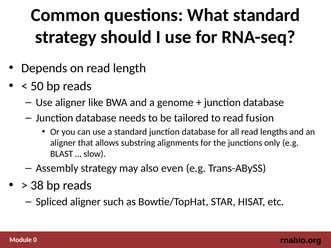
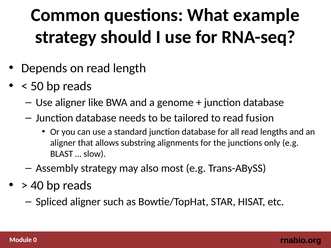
What standard: standard -> example
even: even -> most
38: 38 -> 40
